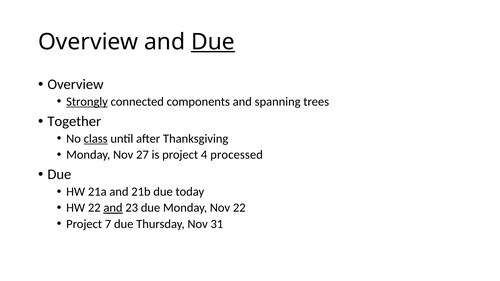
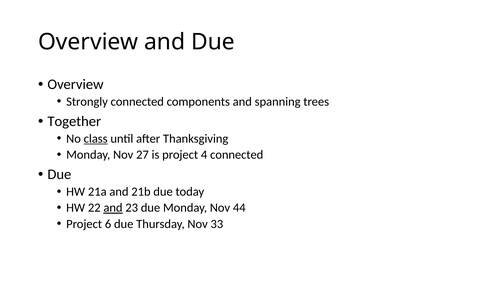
Due at (213, 42) underline: present -> none
Strongly underline: present -> none
4 processed: processed -> connected
Nov 22: 22 -> 44
7: 7 -> 6
31: 31 -> 33
